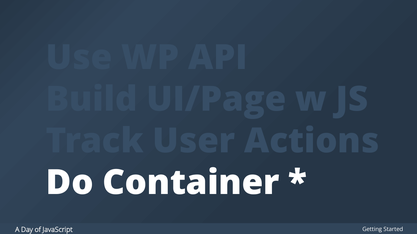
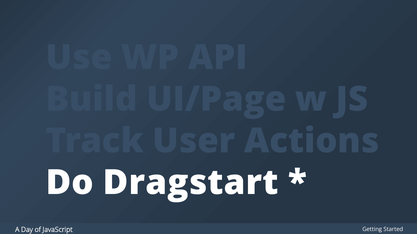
Container: Container -> Dragstart
